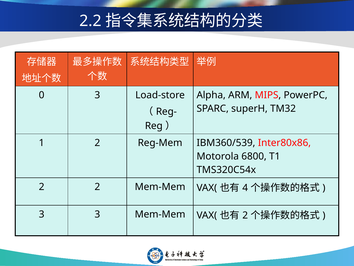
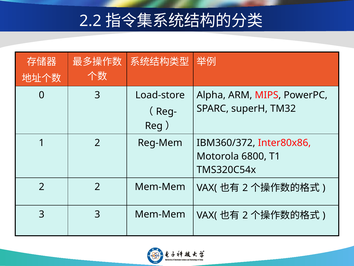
IBM360/539: IBM360/539 -> IBM360/372
4 at (245, 187): 4 -> 2
